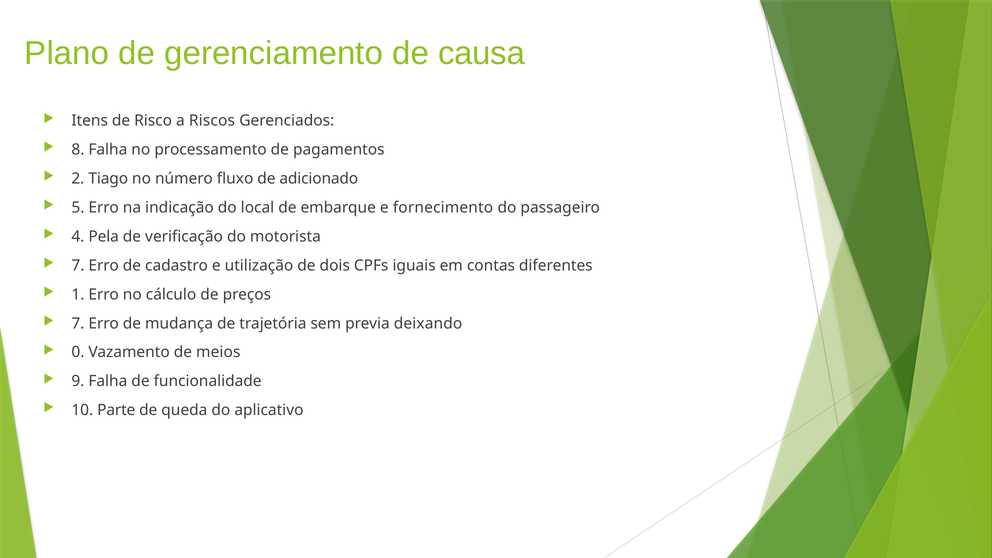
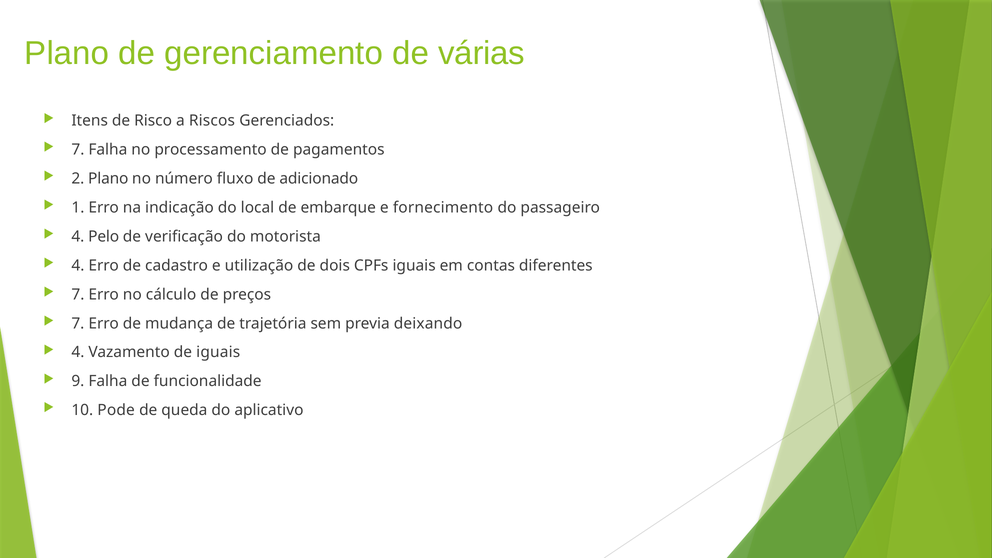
causa: causa -> várias
8 at (78, 150): 8 -> 7
2 Tiago: Tiago -> Plano
5: 5 -> 1
Pela: Pela -> Pelo
7 at (78, 266): 7 -> 4
1 at (78, 294): 1 -> 7
0 at (78, 352): 0 -> 4
de meios: meios -> iguais
Parte: Parte -> Pode
